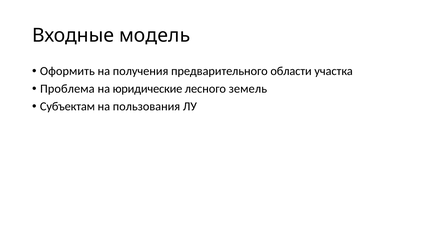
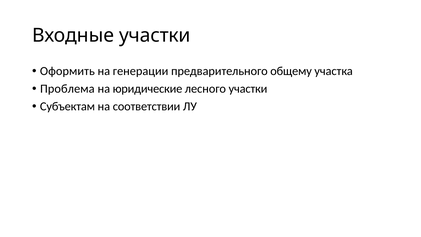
Входные модель: модель -> участки
получения: получения -> генерации
области: области -> общему
лесного земель: земель -> участки
пользования: пользования -> соответствии
